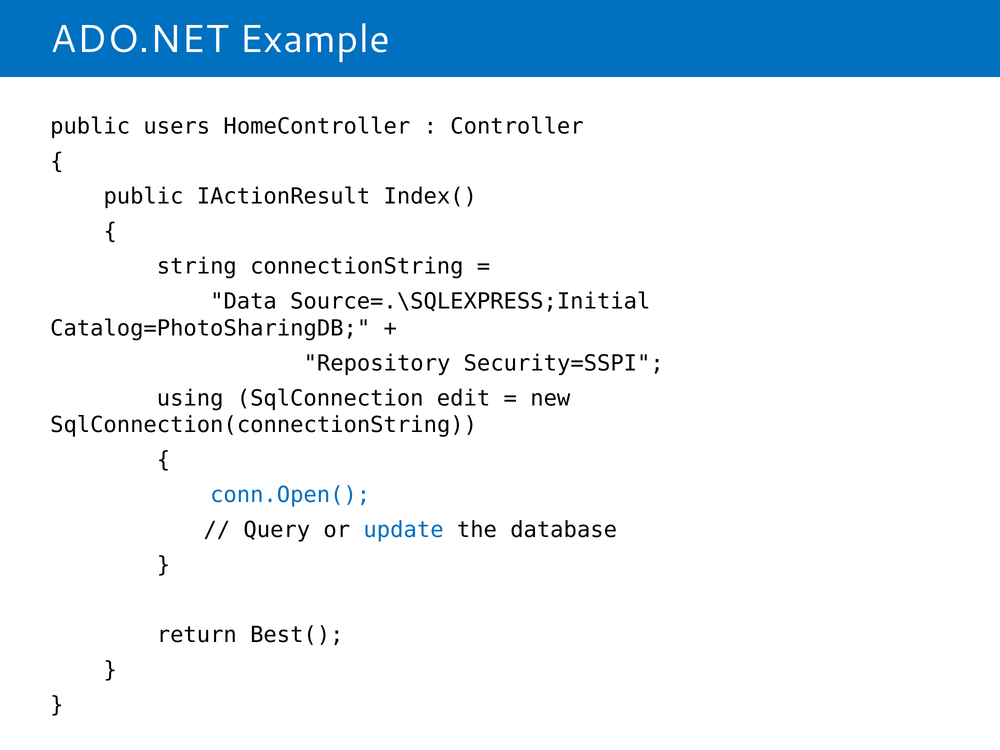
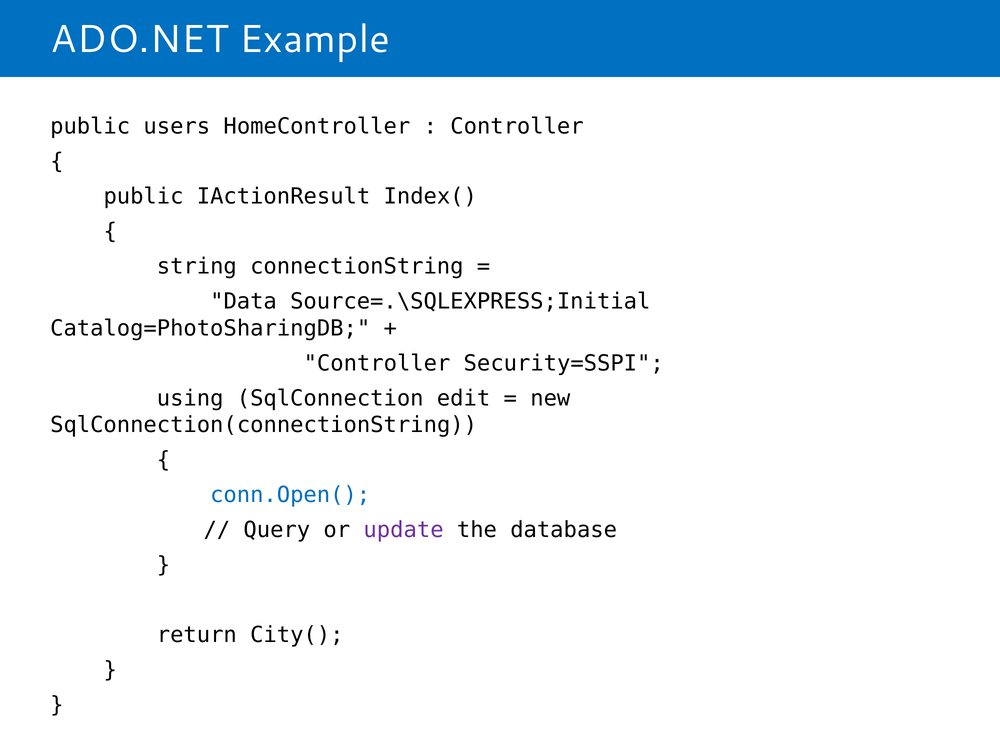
Repository at (377, 363): Repository -> Controller
update colour: blue -> purple
Best(: Best( -> City(
